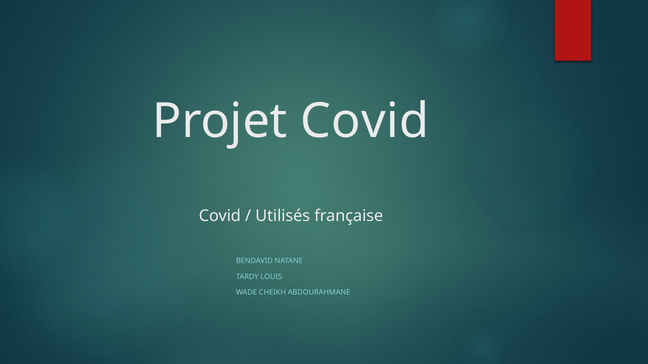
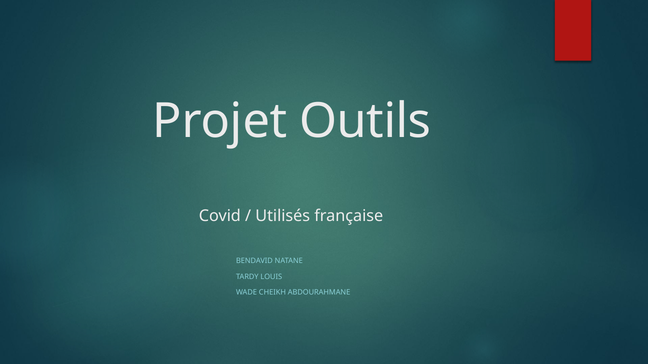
Projet Covid: Covid -> Outils
